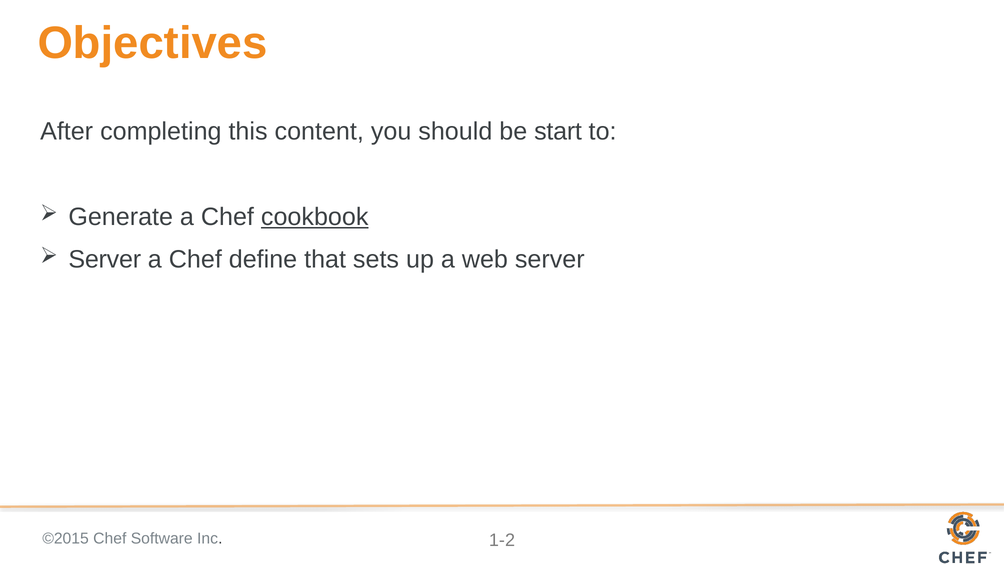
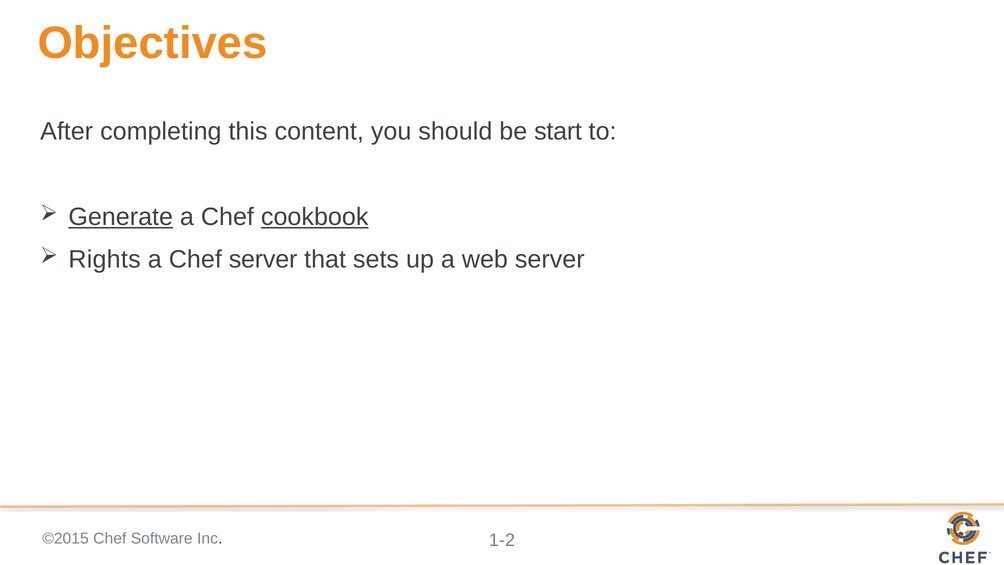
Generate underline: none -> present
Server at (105, 259): Server -> Rights
Chef define: define -> server
